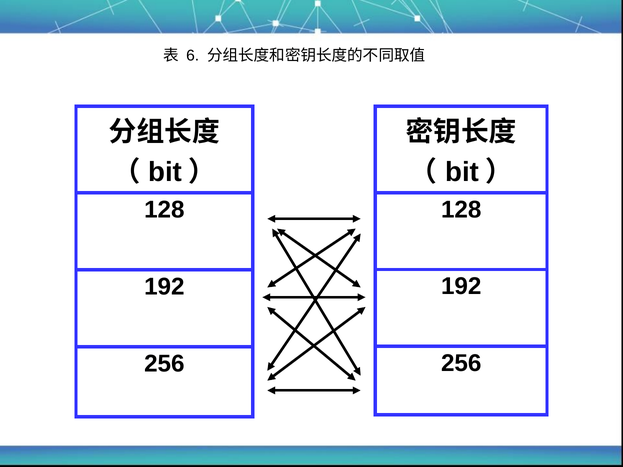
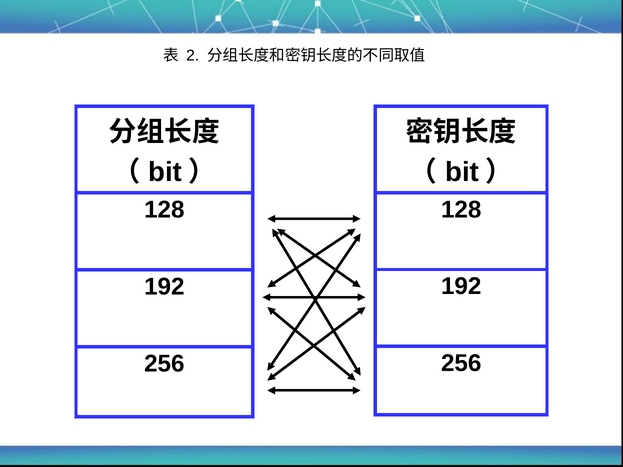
6: 6 -> 2
